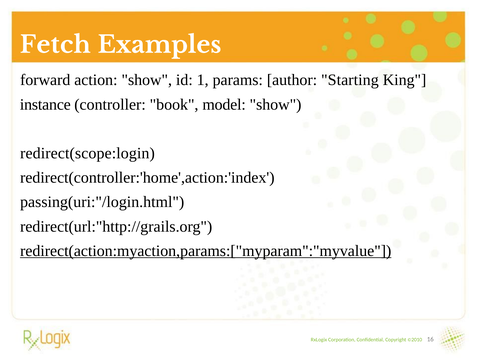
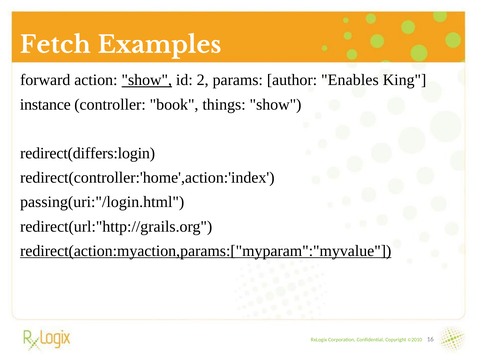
show at (147, 80) underline: none -> present
1: 1 -> 2
Starting: Starting -> Enables
model: model -> things
redirect(scope:login: redirect(scope:login -> redirect(differs:login
